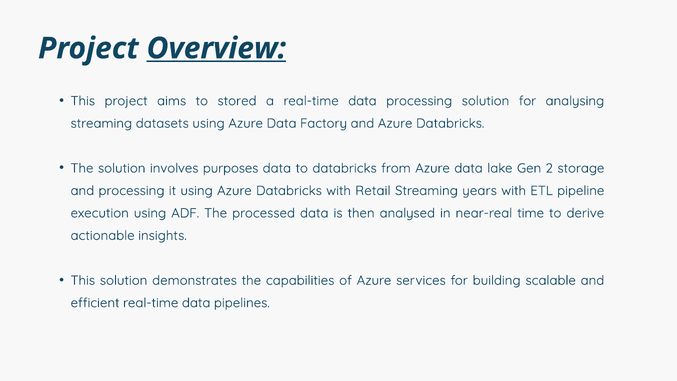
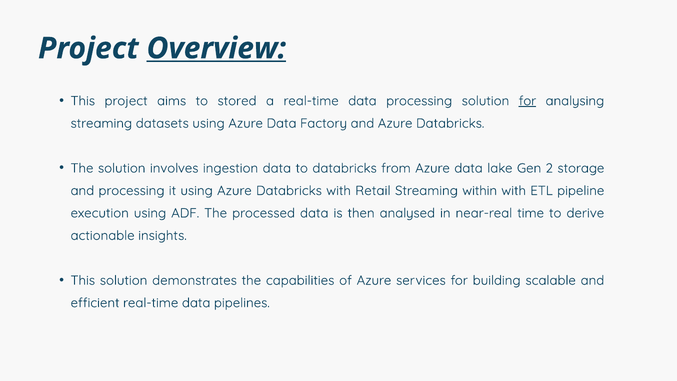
for at (527, 101) underline: none -> present
purposes: purposes -> ingestion
years: years -> within
